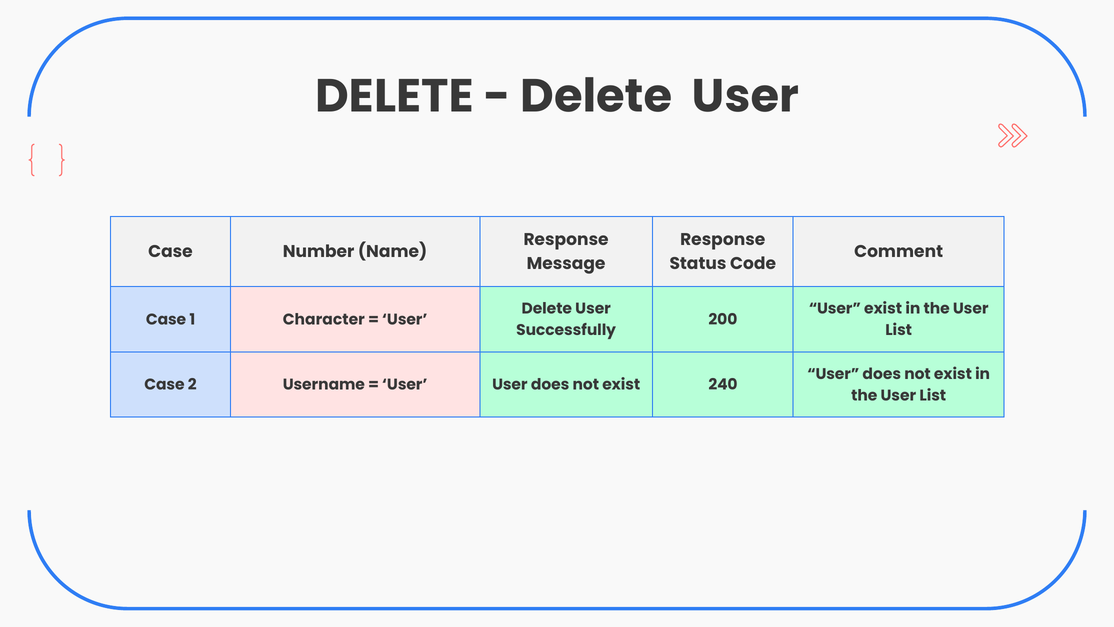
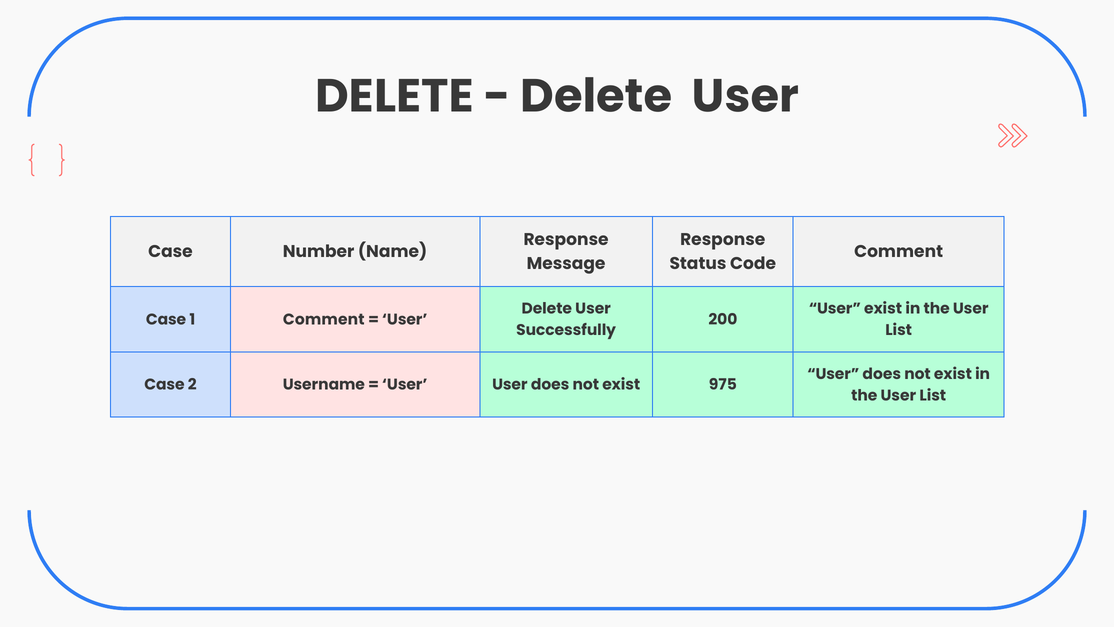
1 Character: Character -> Comment
240: 240 -> 975
